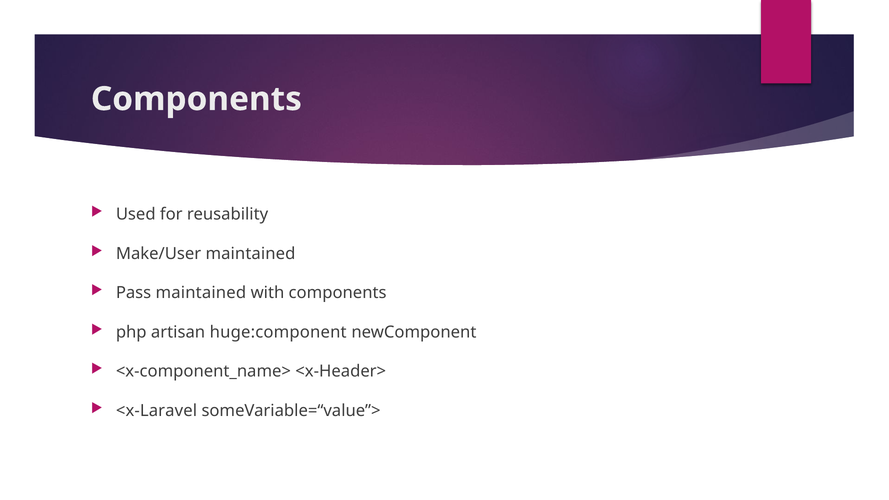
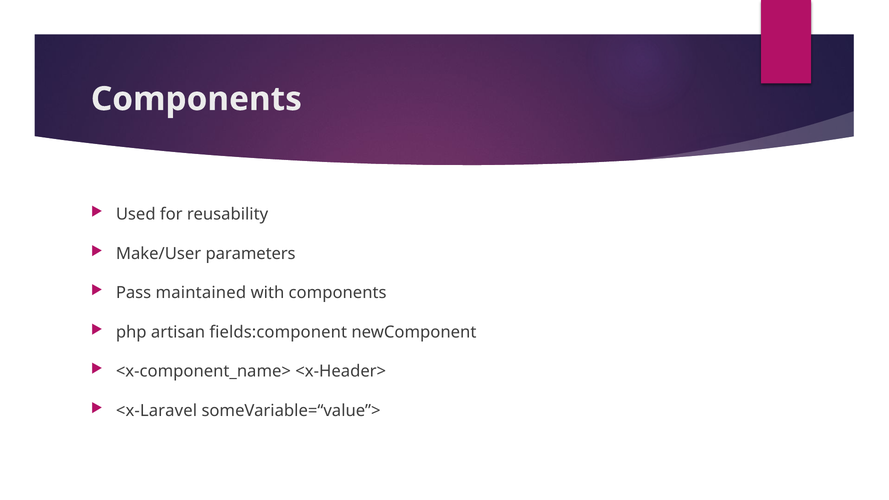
Make/User maintained: maintained -> parameters
huge:component: huge:component -> fields:component
